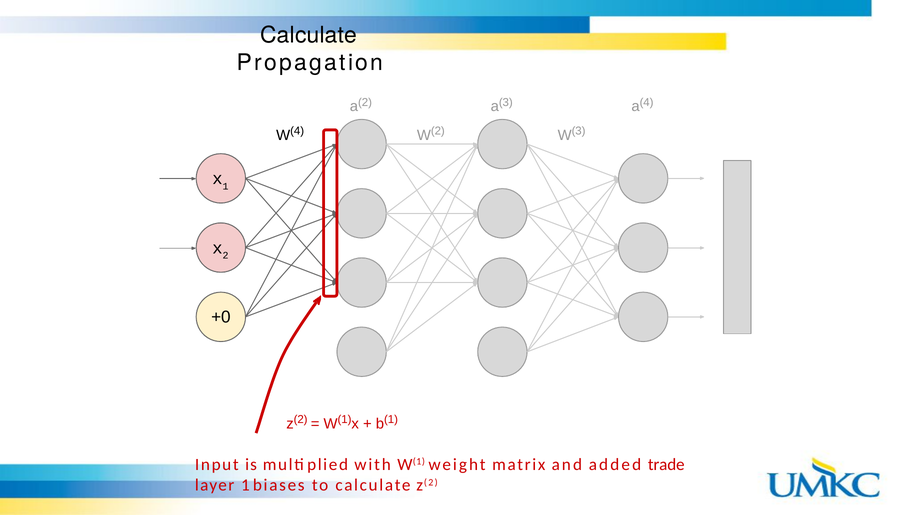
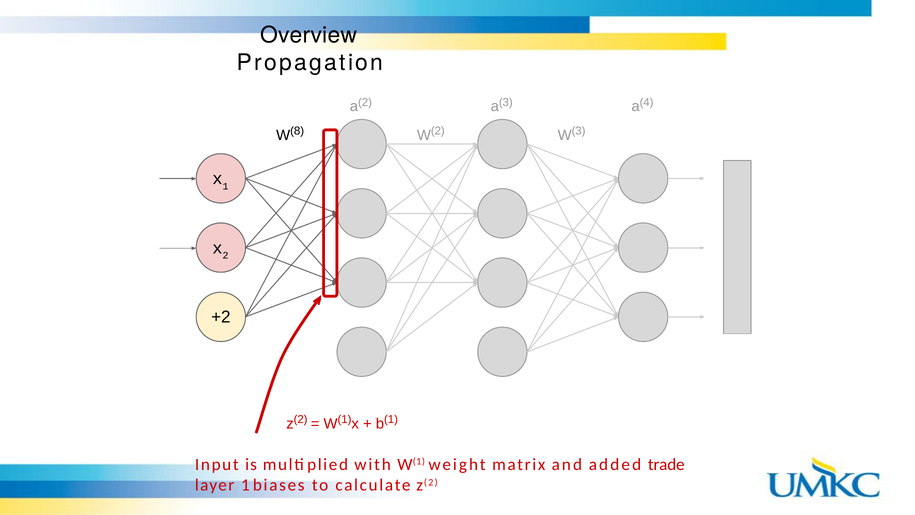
Calculate at (309, 35): Calculate -> Overview
4: 4 -> 8
+0: +0 -> +2
